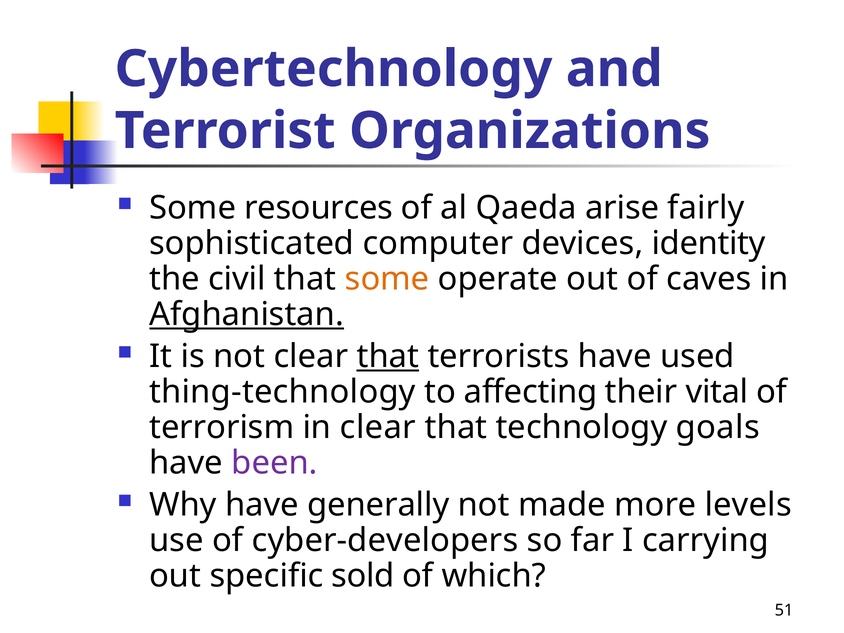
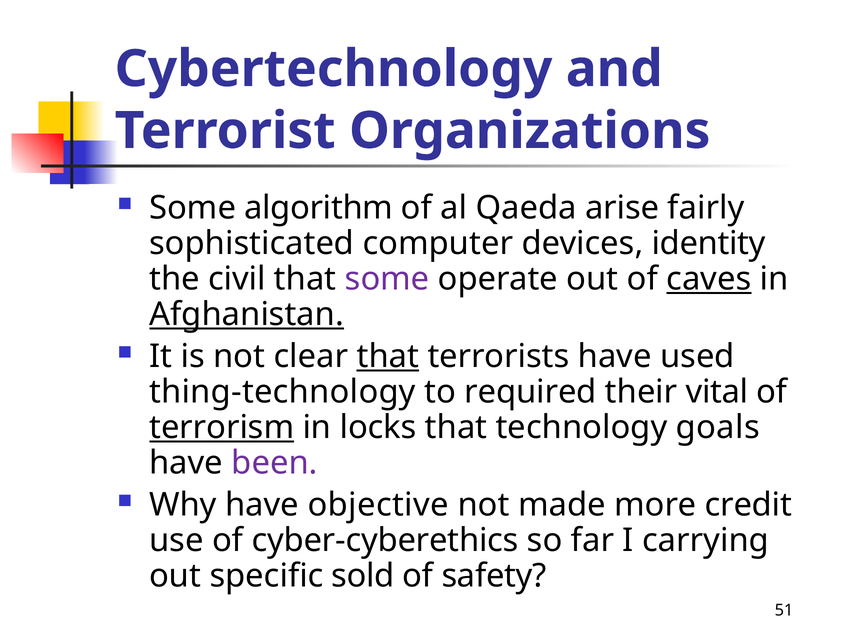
resources: resources -> algorithm
some at (387, 279) colour: orange -> purple
caves underline: none -> present
affecting: affecting -> required
terrorism underline: none -> present
in clear: clear -> locks
generally: generally -> objective
levels: levels -> credit
cyber-developers: cyber-developers -> cyber-cyberethics
which: which -> safety
